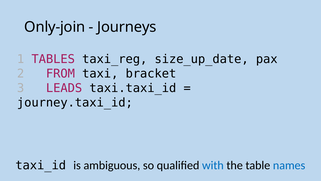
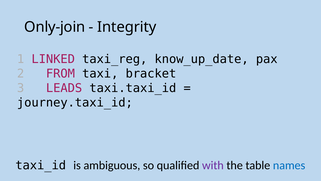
Journeys: Journeys -> Integrity
TABLES: TABLES -> LINKED
size_up_date: size_up_date -> know_up_date
with colour: blue -> purple
